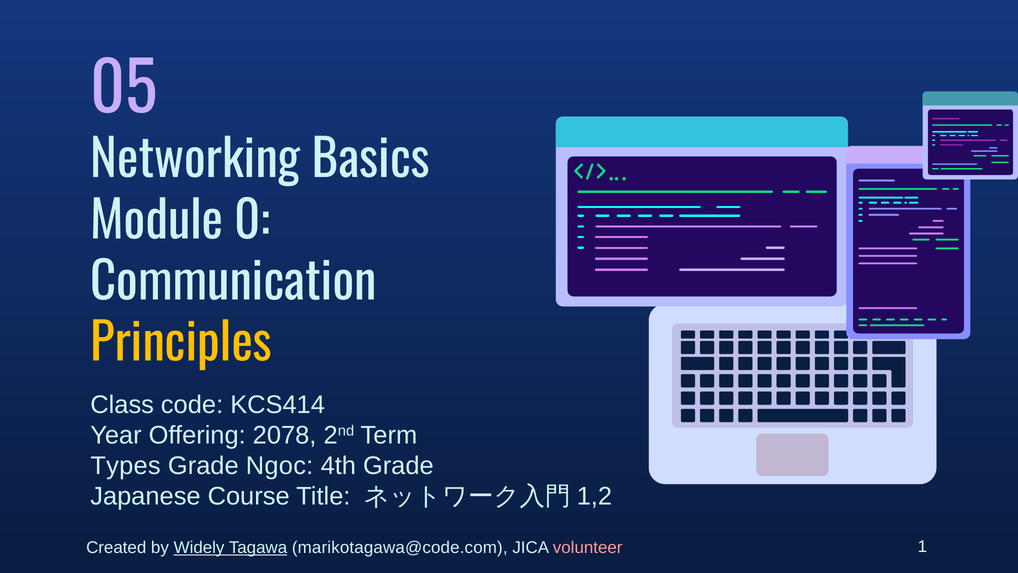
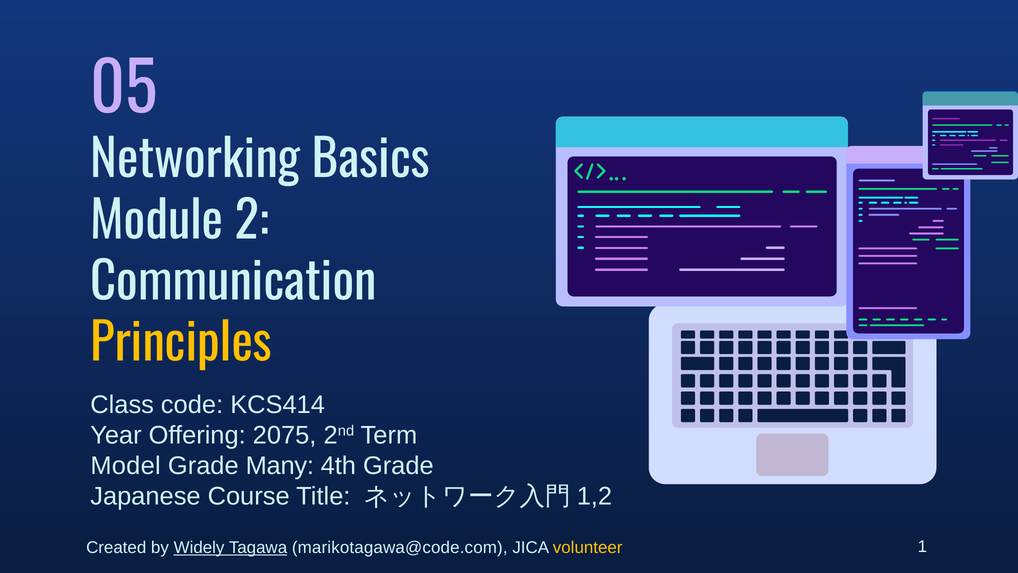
0: 0 -> 2
2078: 2078 -> 2075
Types: Types -> Model
Ngoc: Ngoc -> Many
volunteer colour: pink -> yellow
